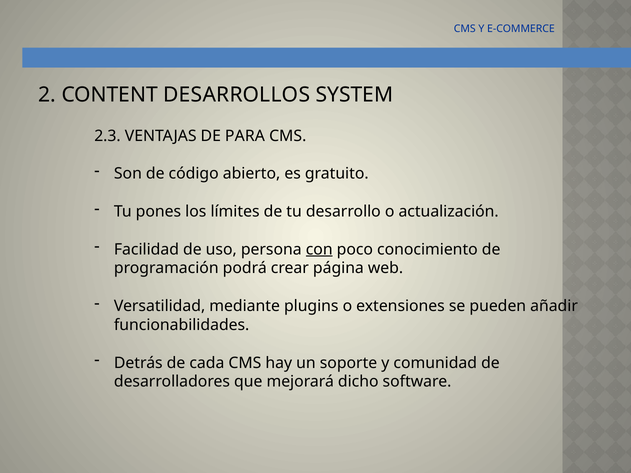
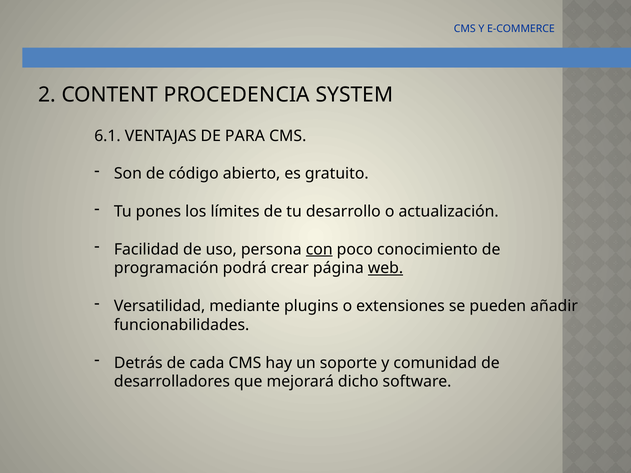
DESARROLLOS: DESARROLLOS -> PROCEDENCIA
2.3: 2.3 -> 6.1
web underline: none -> present
